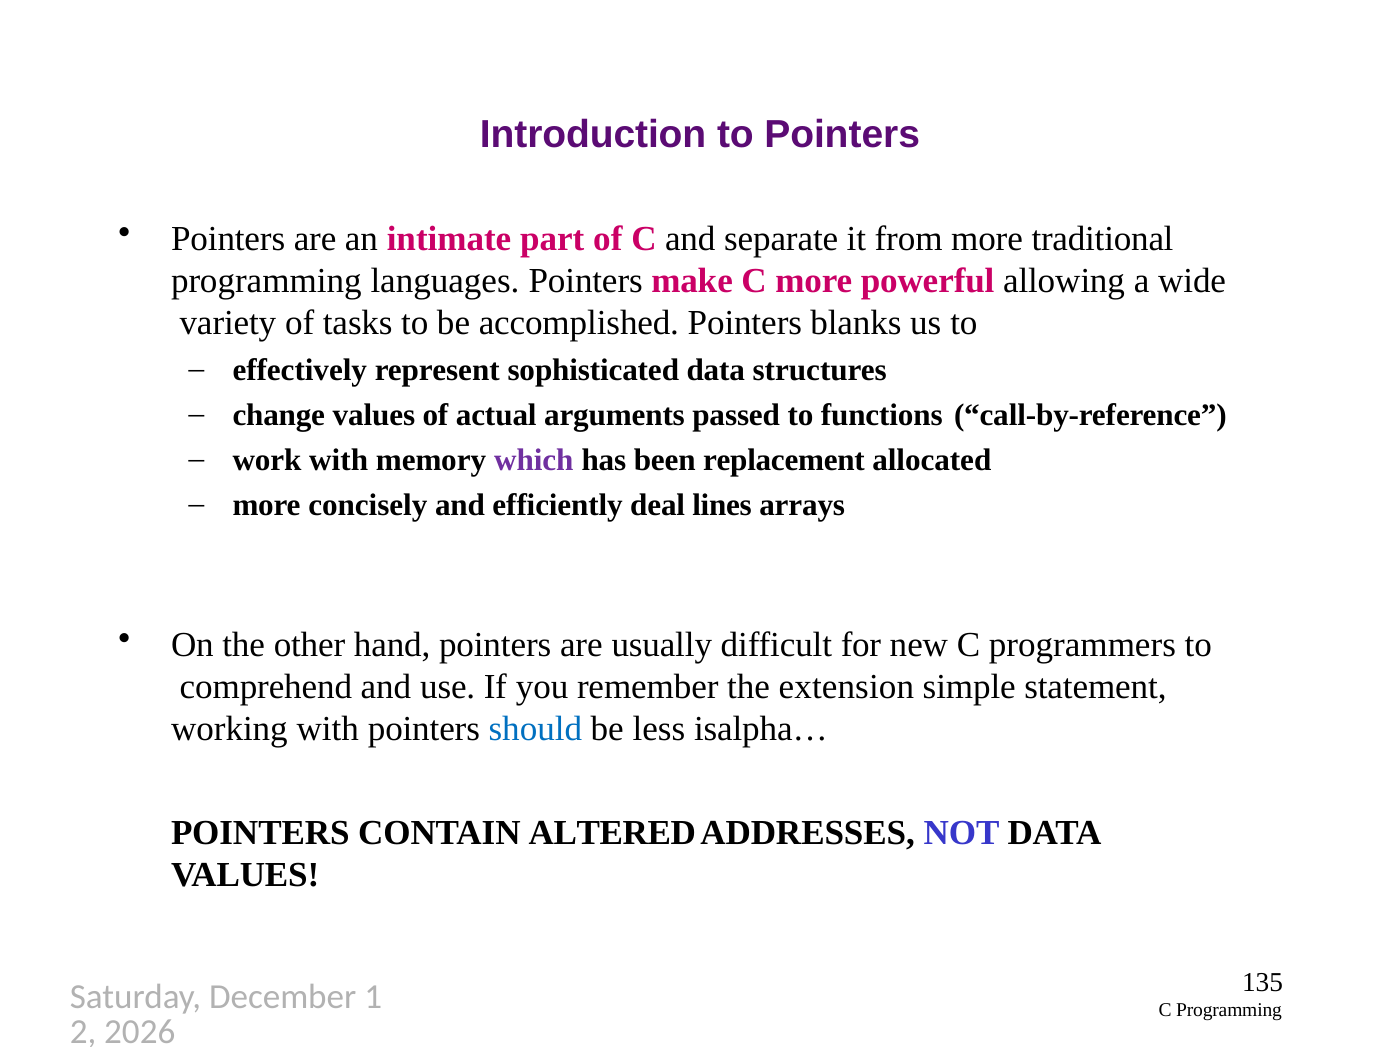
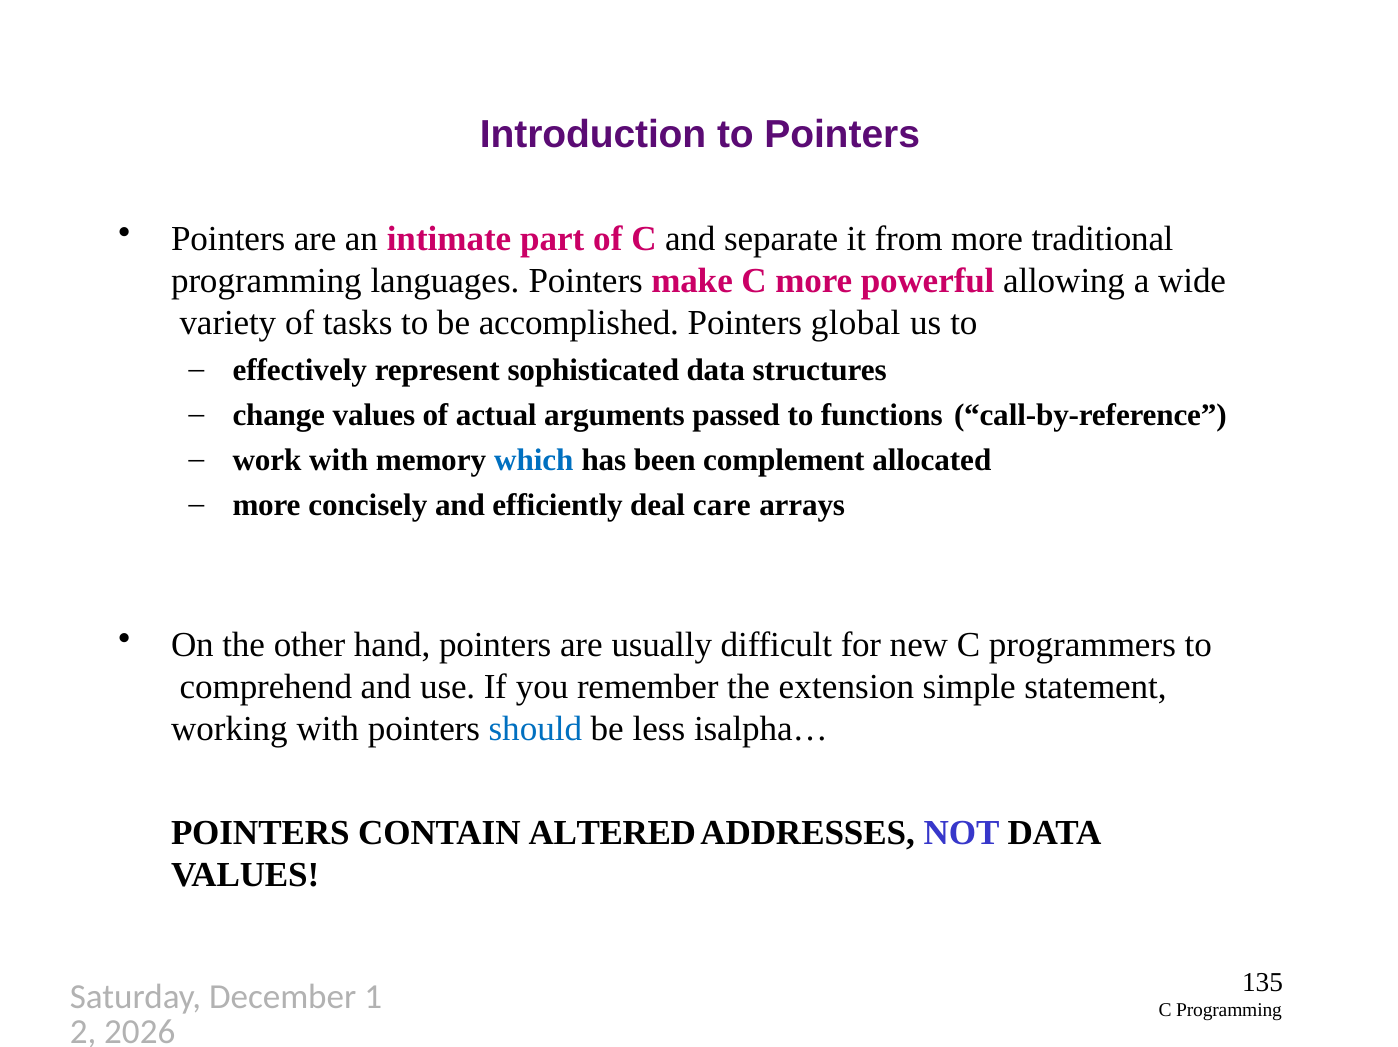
blanks: blanks -> global
which colour: purple -> blue
replacement: replacement -> complement
lines: lines -> care
